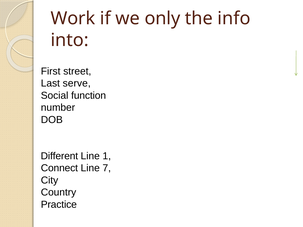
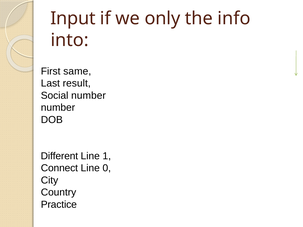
Work: Work -> Input
street: street -> same
serve: serve -> result
Social function: function -> number
7: 7 -> 0
